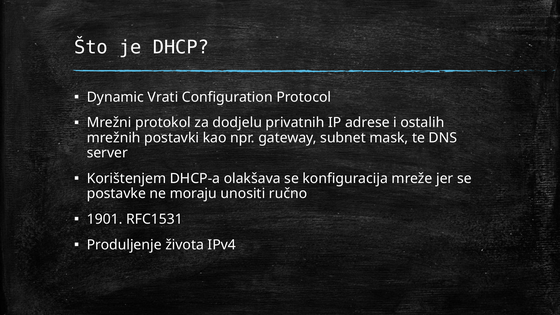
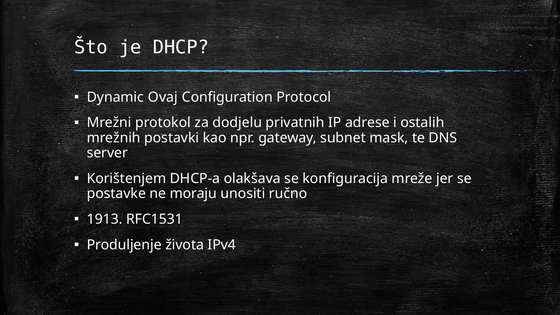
Vrati: Vrati -> Ovaj
1901: 1901 -> 1913
